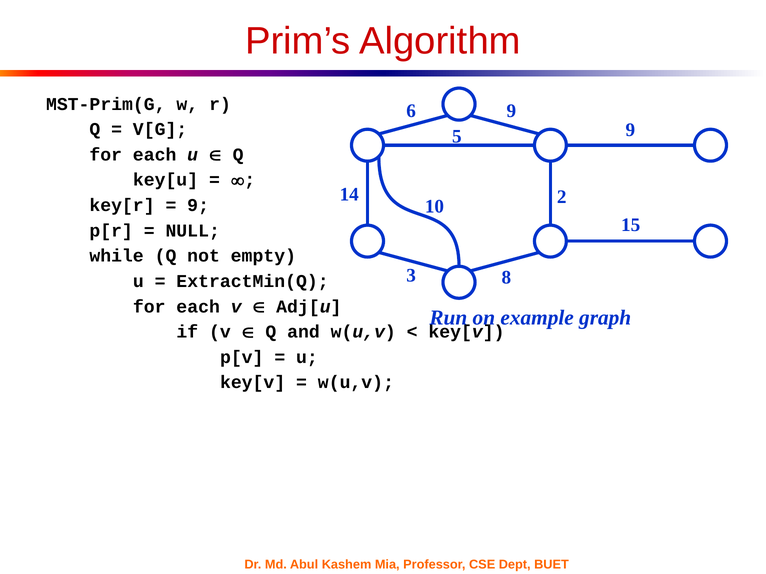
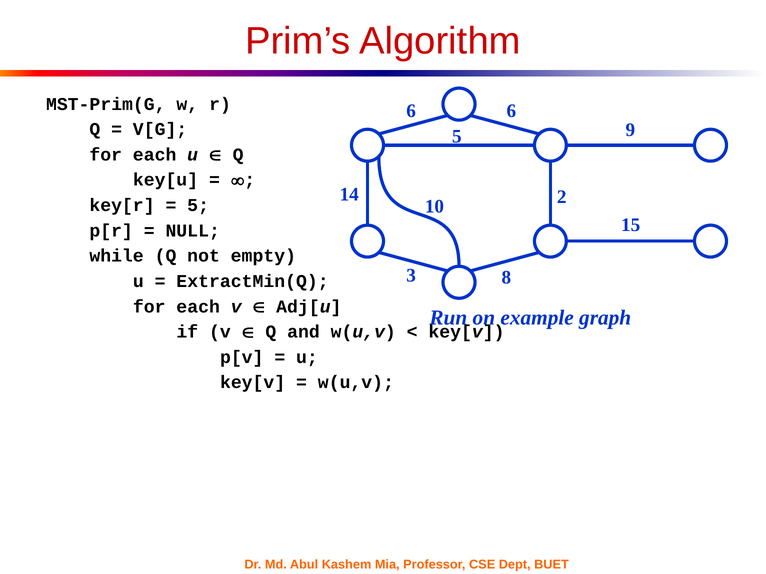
6 9: 9 -> 6
9 at (198, 205): 9 -> 5
